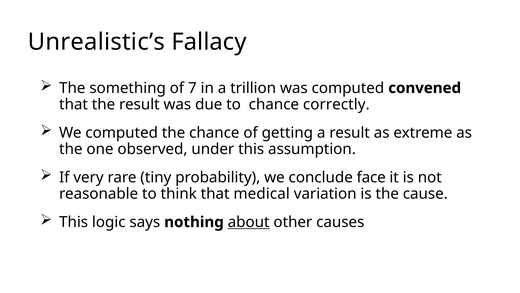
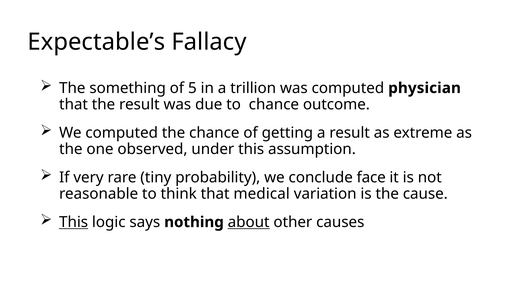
Unrealistic’s: Unrealistic’s -> Expectable’s
7: 7 -> 5
convened: convened -> physician
correctly: correctly -> outcome
This at (74, 222) underline: none -> present
